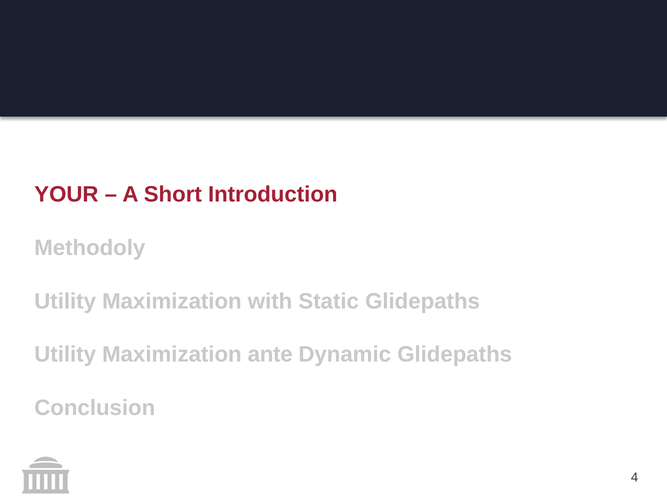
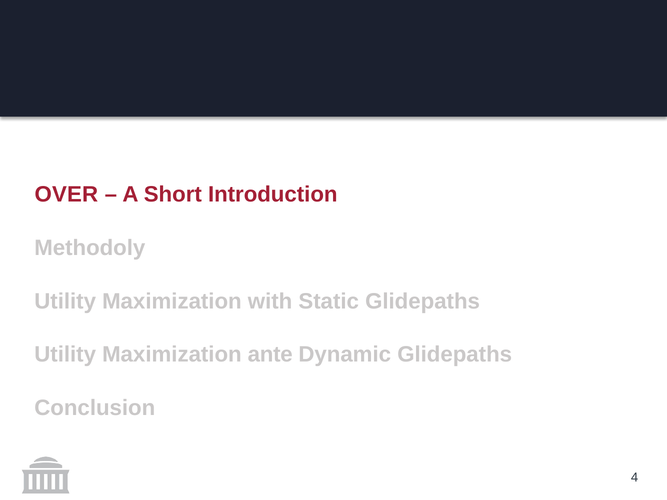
YOUR: YOUR -> OVER
